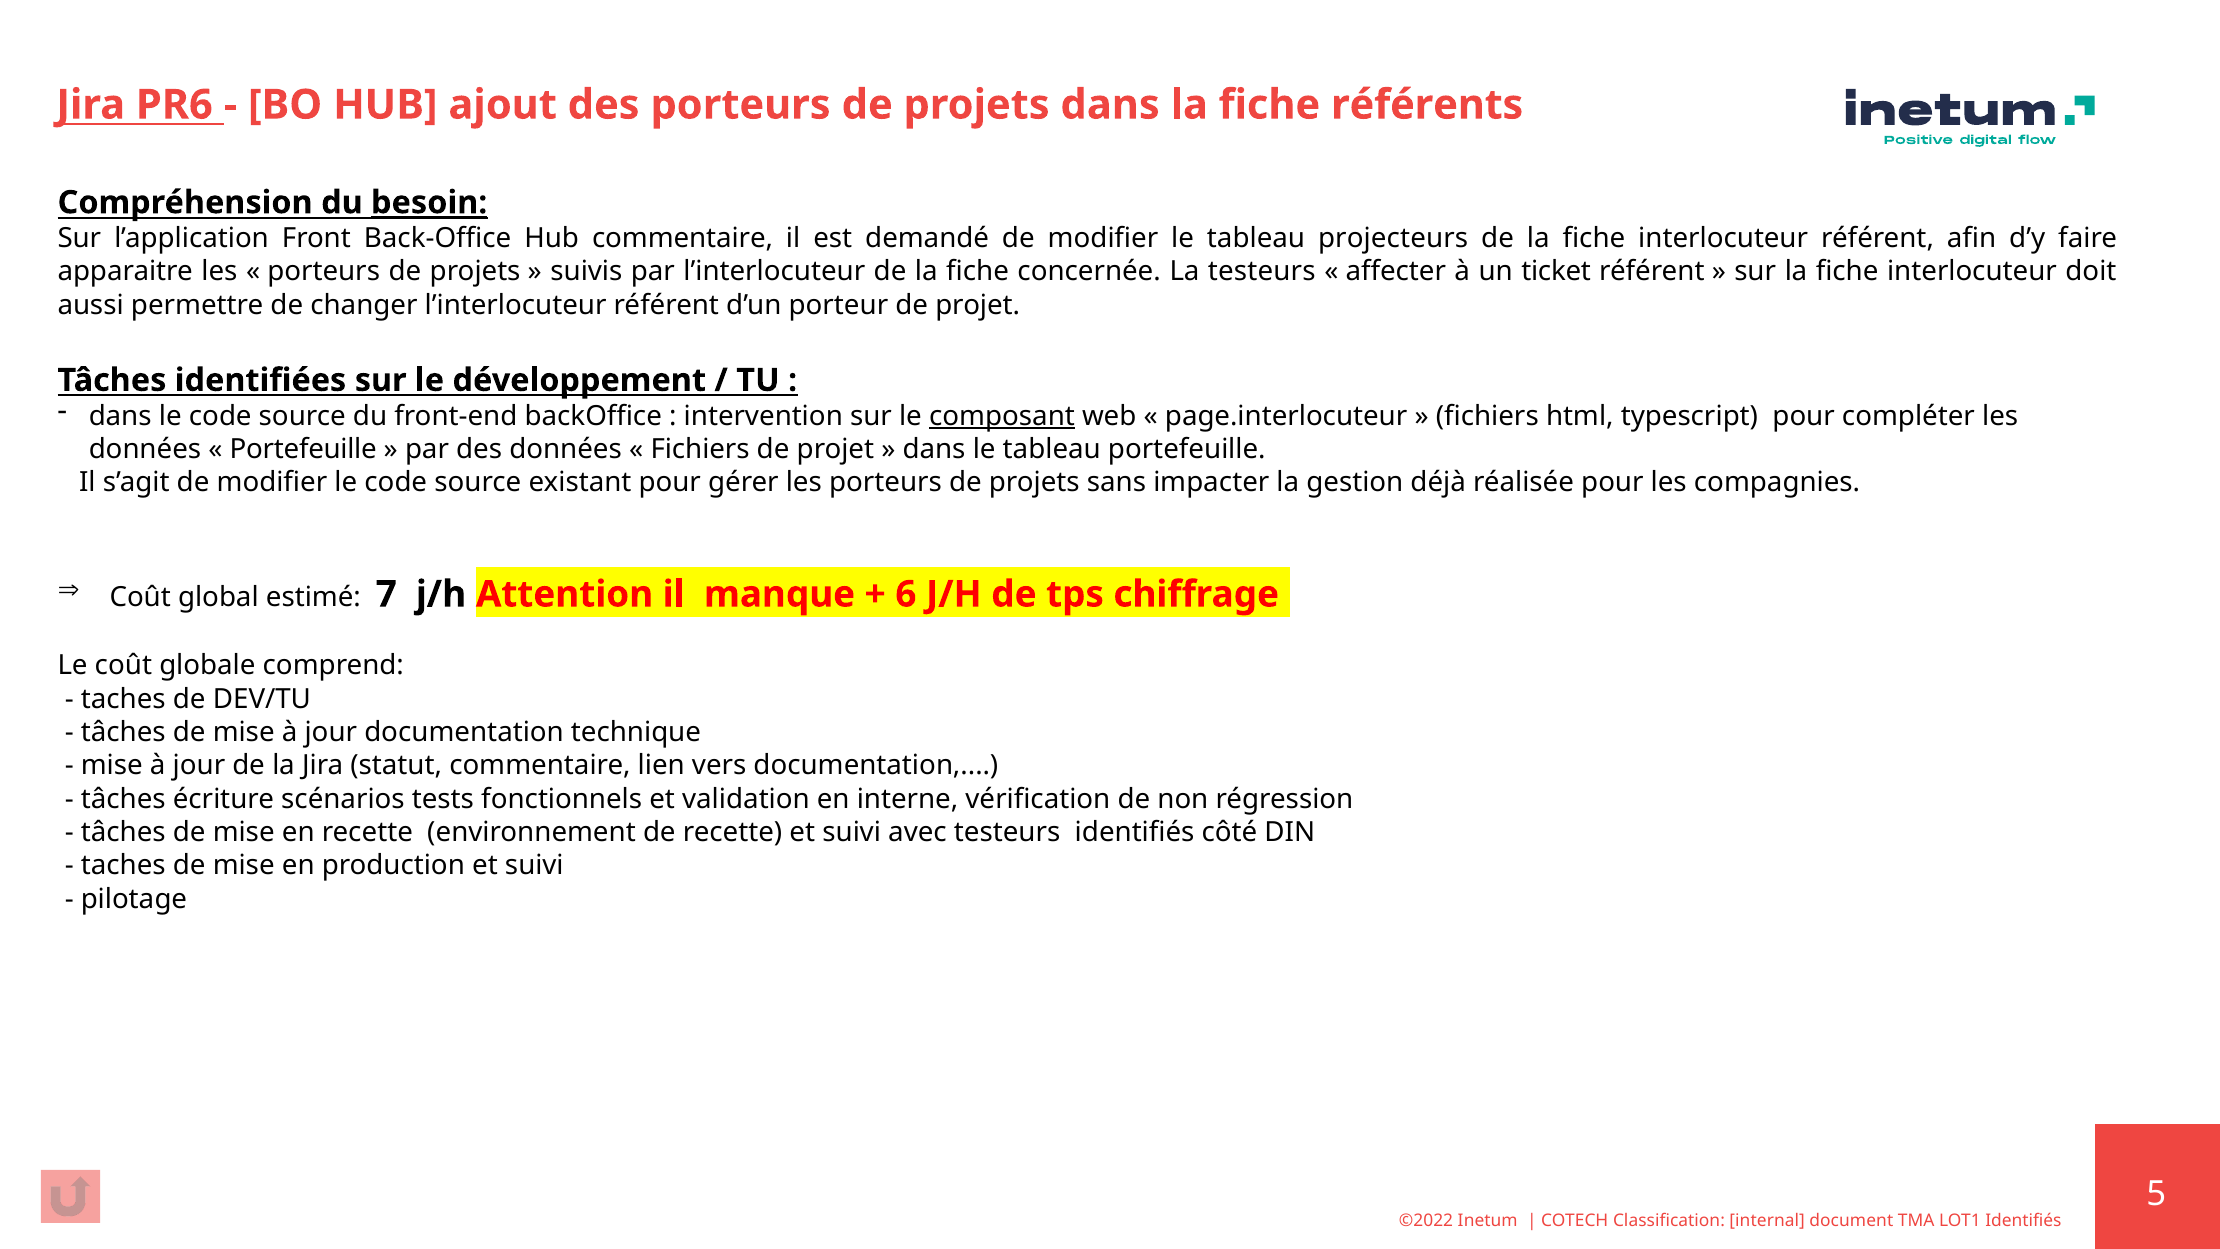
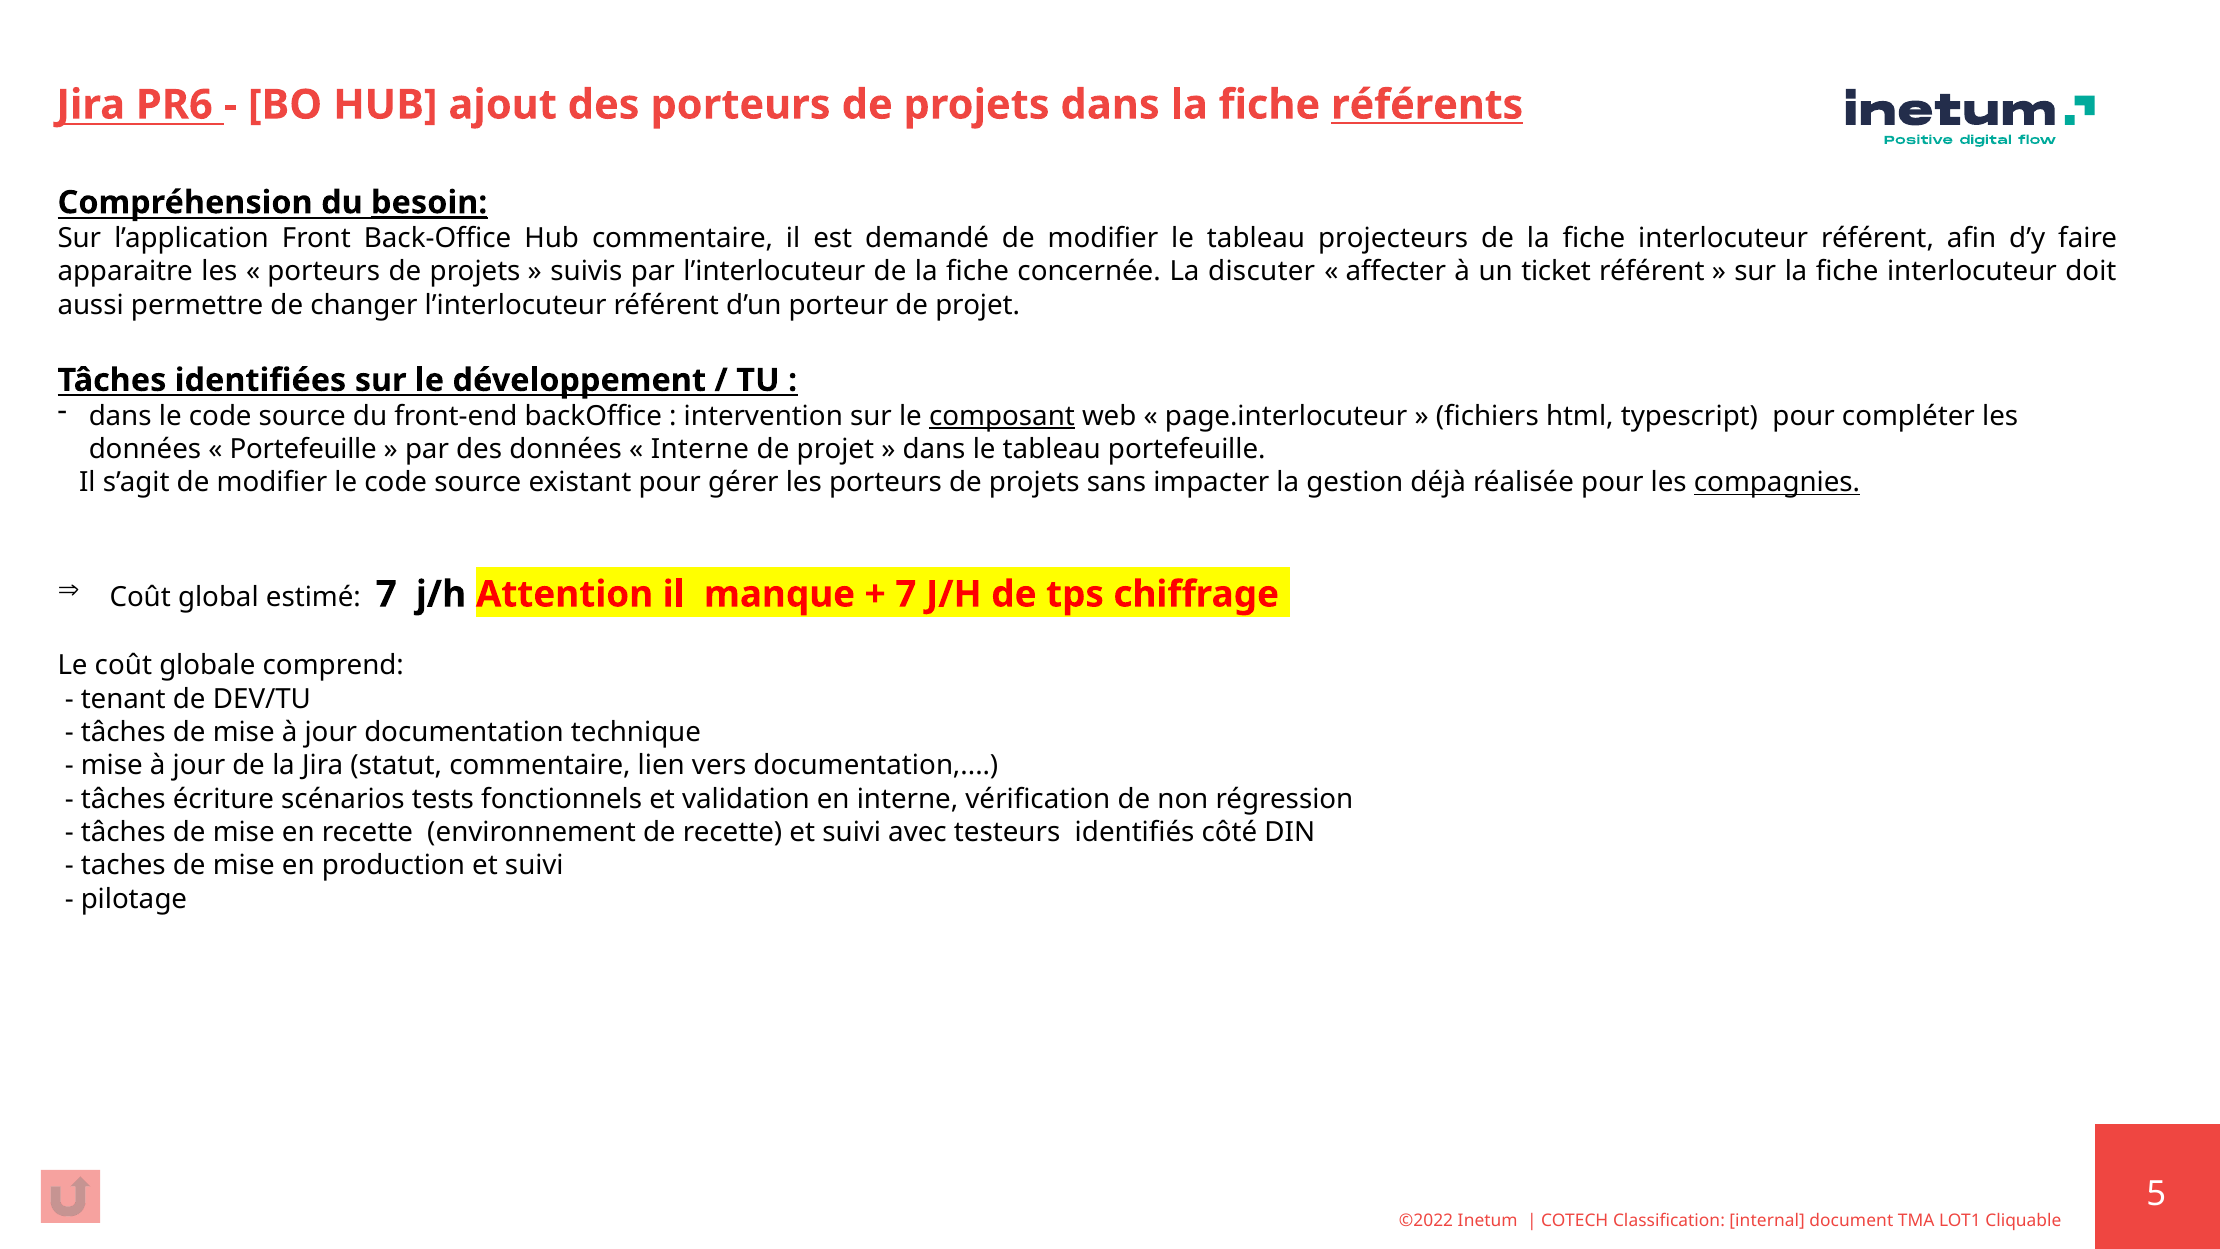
référents underline: none -> present
La testeurs: testeurs -> discuter
Fichiers at (700, 449): Fichiers -> Interne
compagnies underline: none -> present
6 at (906, 594): 6 -> 7
taches at (123, 699): taches -> tenant
LOT1 Identifiés: Identifiés -> Cliquable
